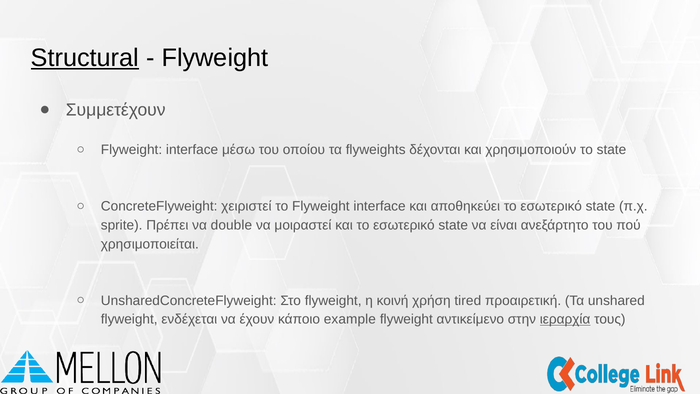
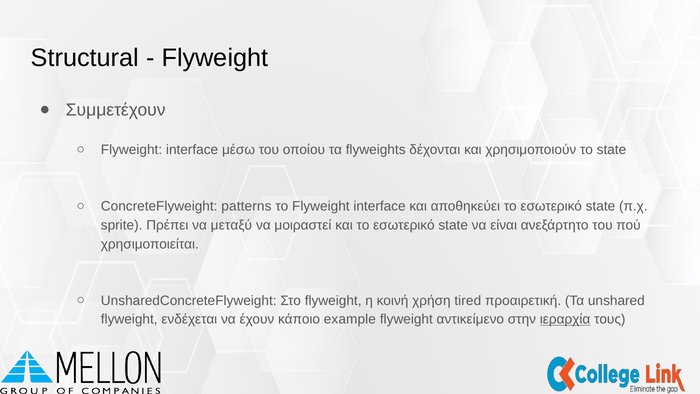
Structural underline: present -> none
χειριστεί: χειριστεί -> patterns
double: double -> μεταξύ
